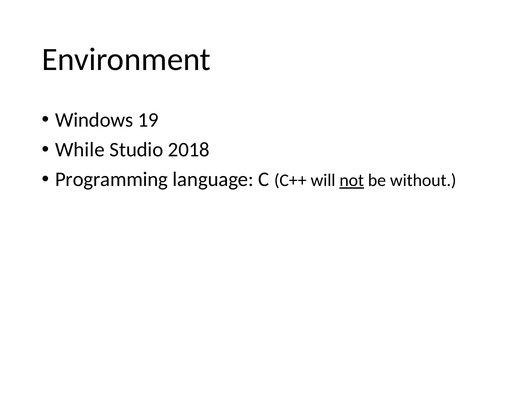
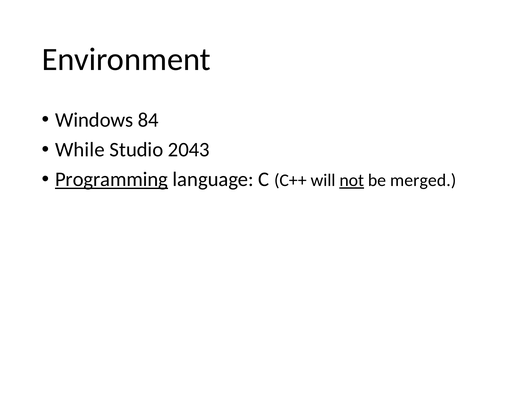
19: 19 -> 84
2018: 2018 -> 2043
Programming underline: none -> present
without: without -> merged
